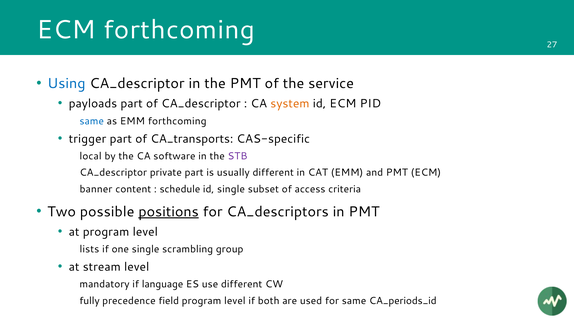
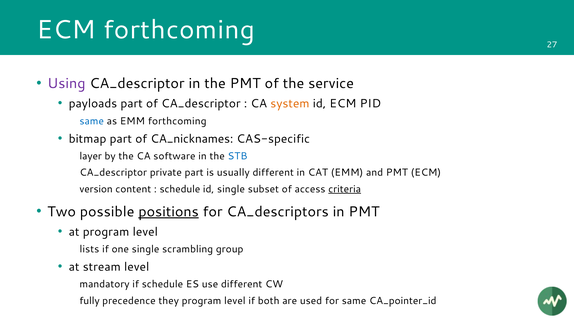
Using colour: blue -> purple
trigger: trigger -> bitmap
CA_transports: CA_transports -> CA_nicknames
local: local -> layer
STB colour: purple -> blue
banner: banner -> version
criteria underline: none -> present
if language: language -> schedule
field: field -> they
CA_periods_id: CA_periods_id -> CA_pointer_id
